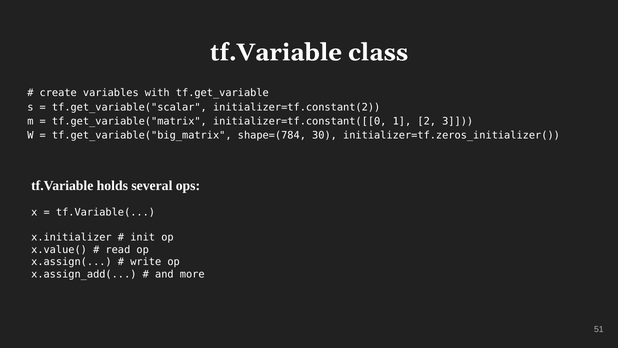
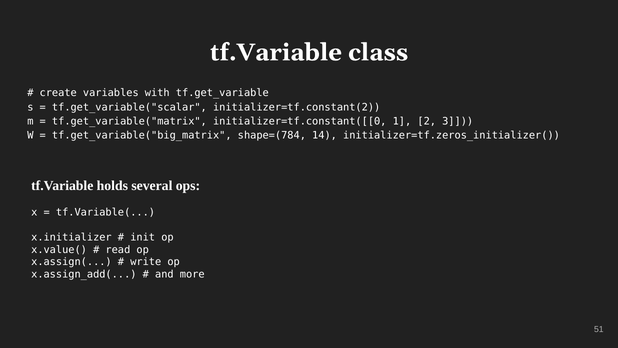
30: 30 -> 14
